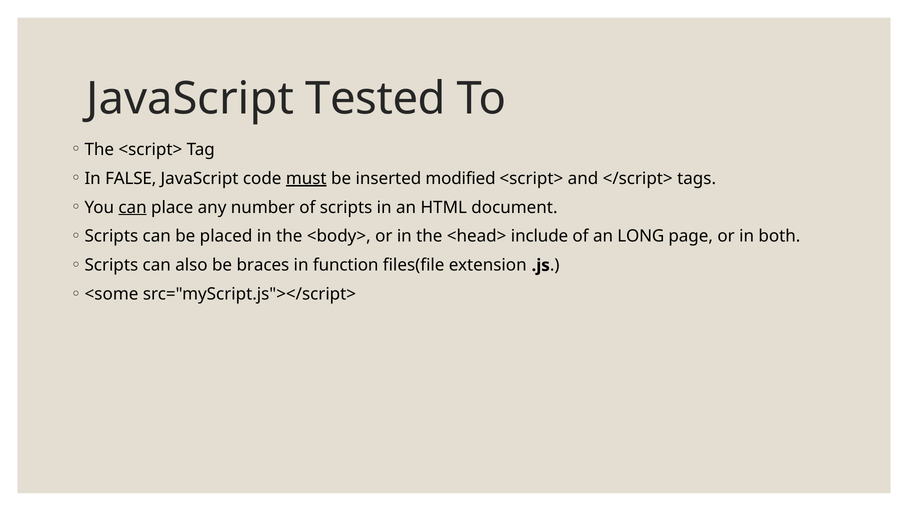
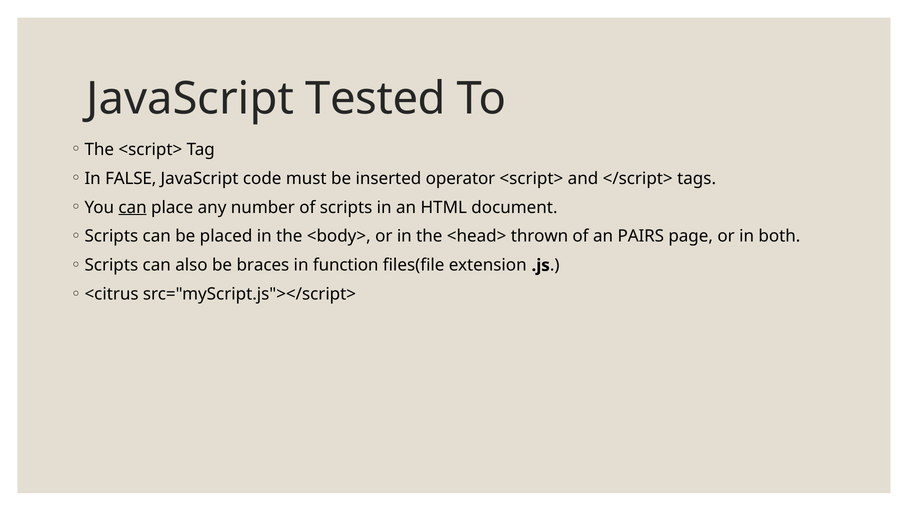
must underline: present -> none
modified: modified -> operator
include: include -> thrown
LONG: LONG -> PAIRS
<some: <some -> <citrus
